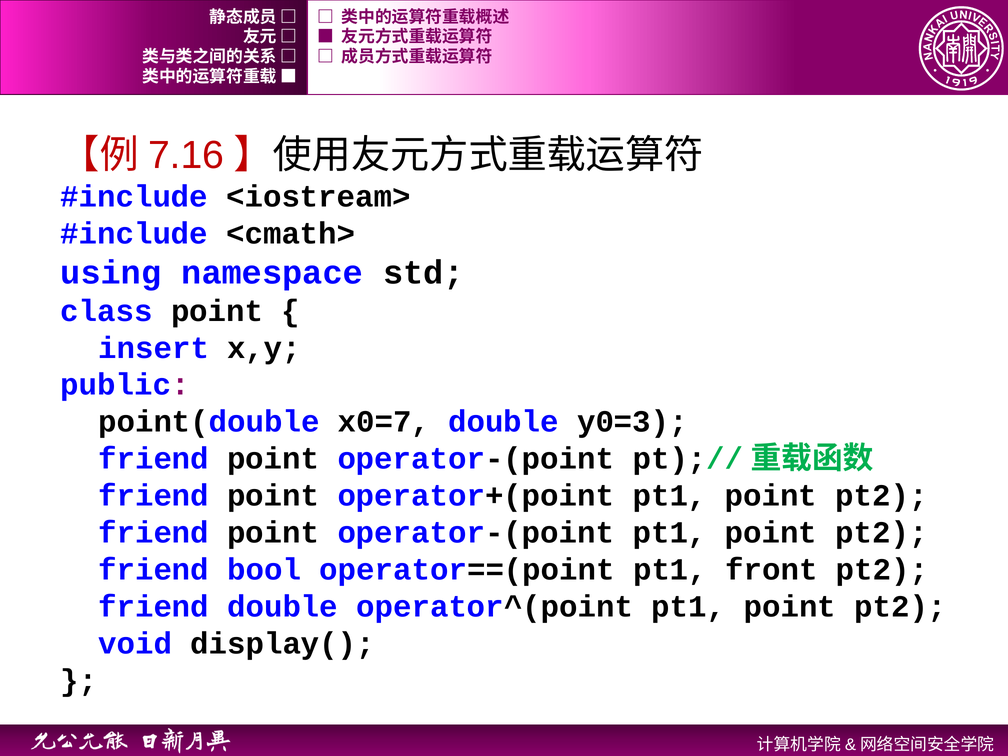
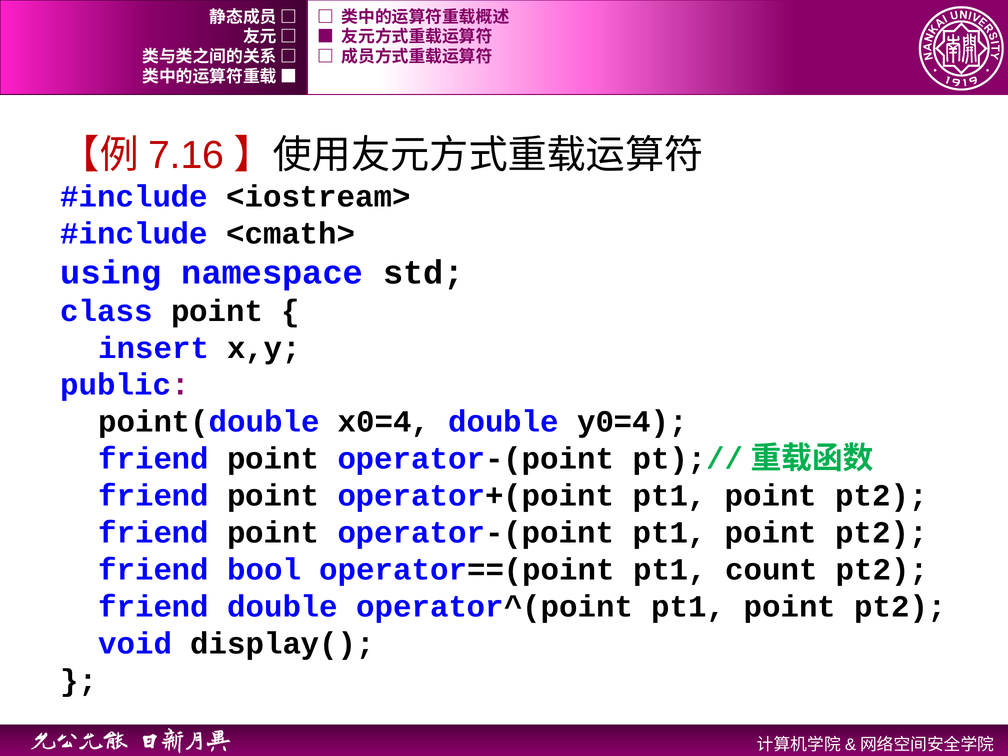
x0=7: x0=7 -> x0=4
y0=3: y0=3 -> y0=4
front: front -> count
